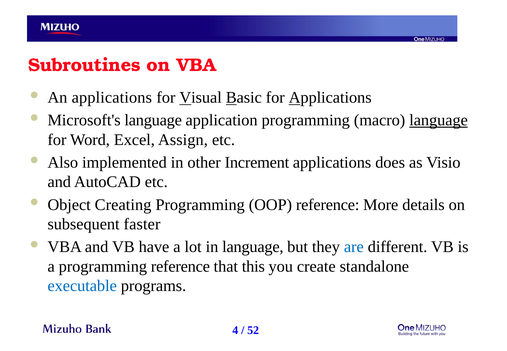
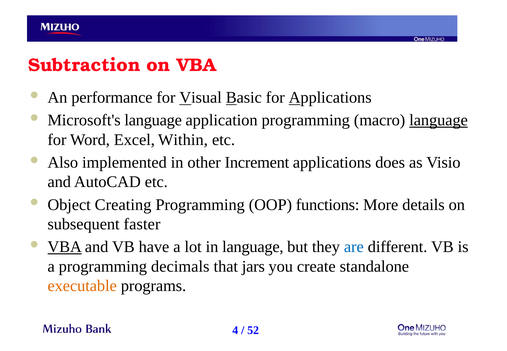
Subroutines: Subroutines -> Subtraction
An applications: applications -> performance
Assign: Assign -> Within
OOP reference: reference -> functions
VBA at (65, 247) underline: none -> present
programming reference: reference -> decimals
this: this -> jars
executable colour: blue -> orange
